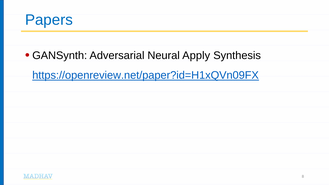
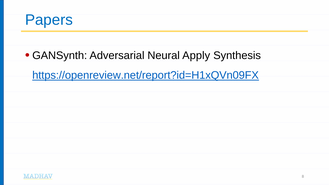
https://openreview.net/paper?id=H1xQVn09FX: https://openreview.net/paper?id=H1xQVn09FX -> https://openreview.net/report?id=H1xQVn09FX
